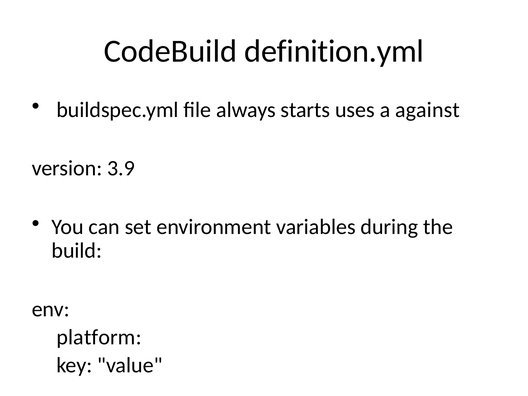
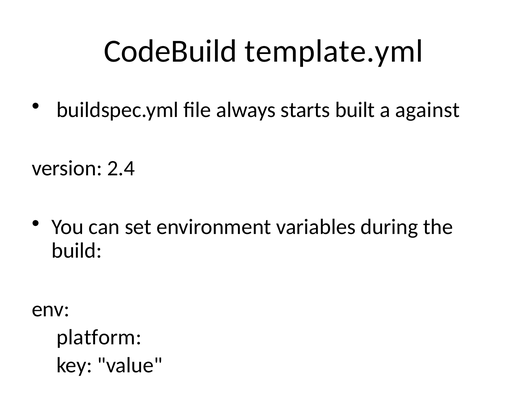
definition.yml: definition.yml -> template.yml
uses: uses -> built
3.9: 3.9 -> 2.4
